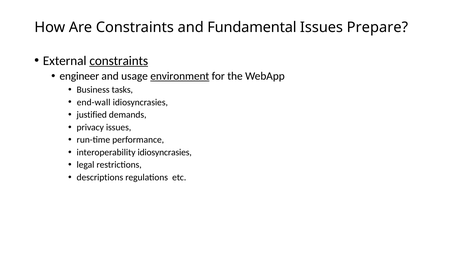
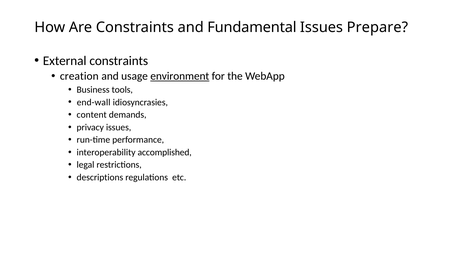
constraints at (119, 61) underline: present -> none
engineer: engineer -> creation
tasks: tasks -> tools
justified: justified -> content
interoperability idiosyncrasies: idiosyncrasies -> accomplished
